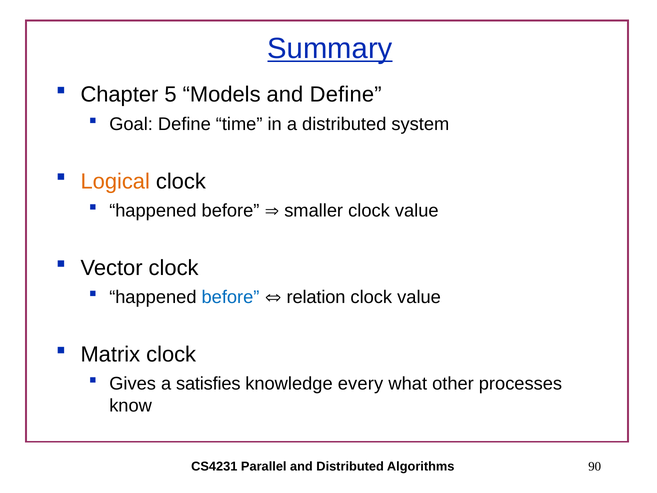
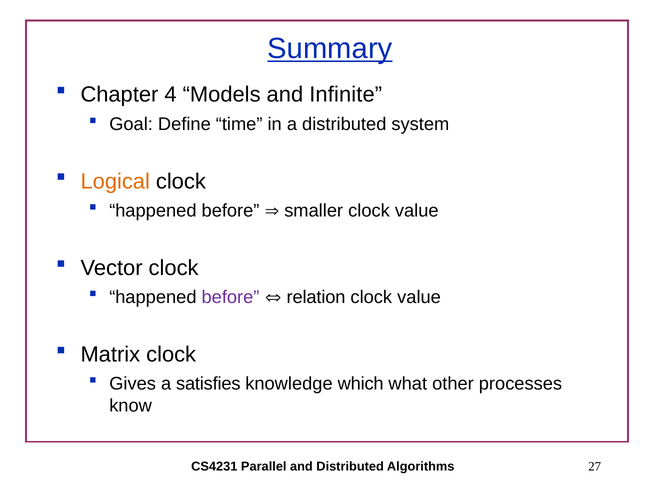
5: 5 -> 4
and Define: Define -> Infinite
before at (230, 297) colour: blue -> purple
every: every -> which
90: 90 -> 27
